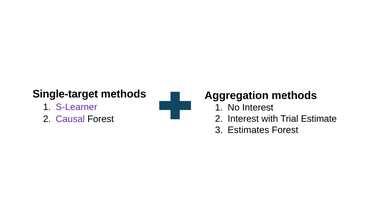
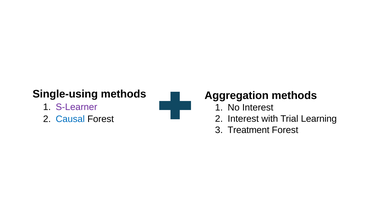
Single-target: Single-target -> Single-using
Estimate: Estimate -> Learning
Causal colour: purple -> blue
Estimates: Estimates -> Treatment
